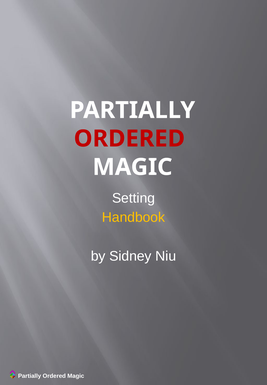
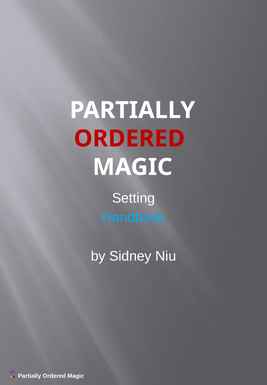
Handbook colour: yellow -> light blue
